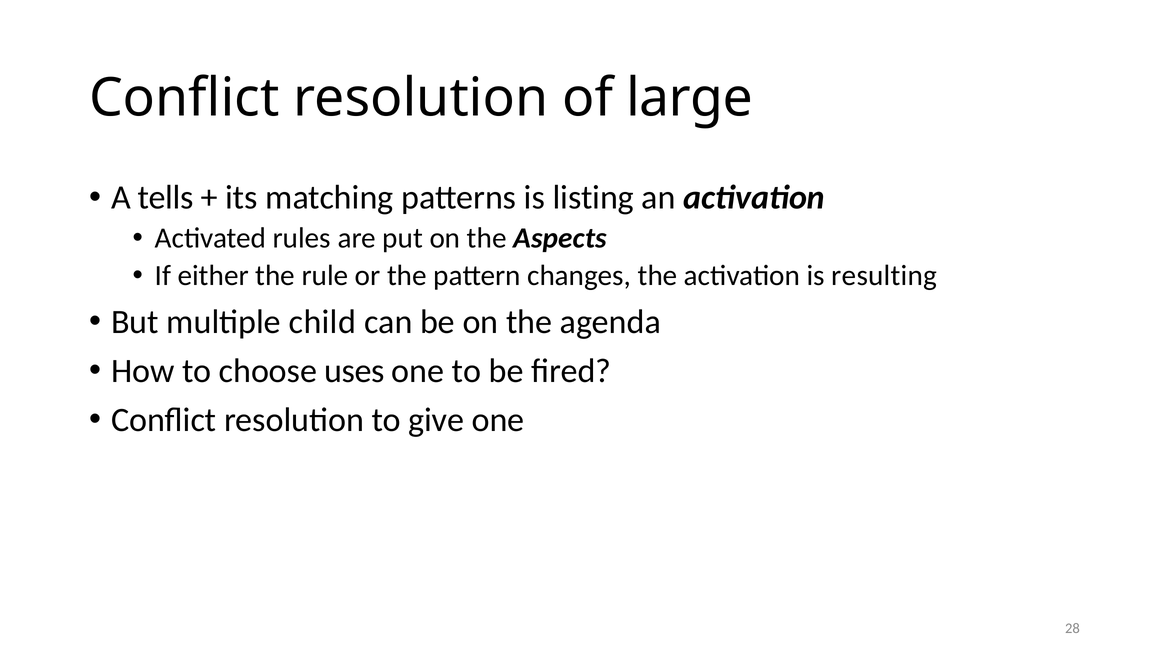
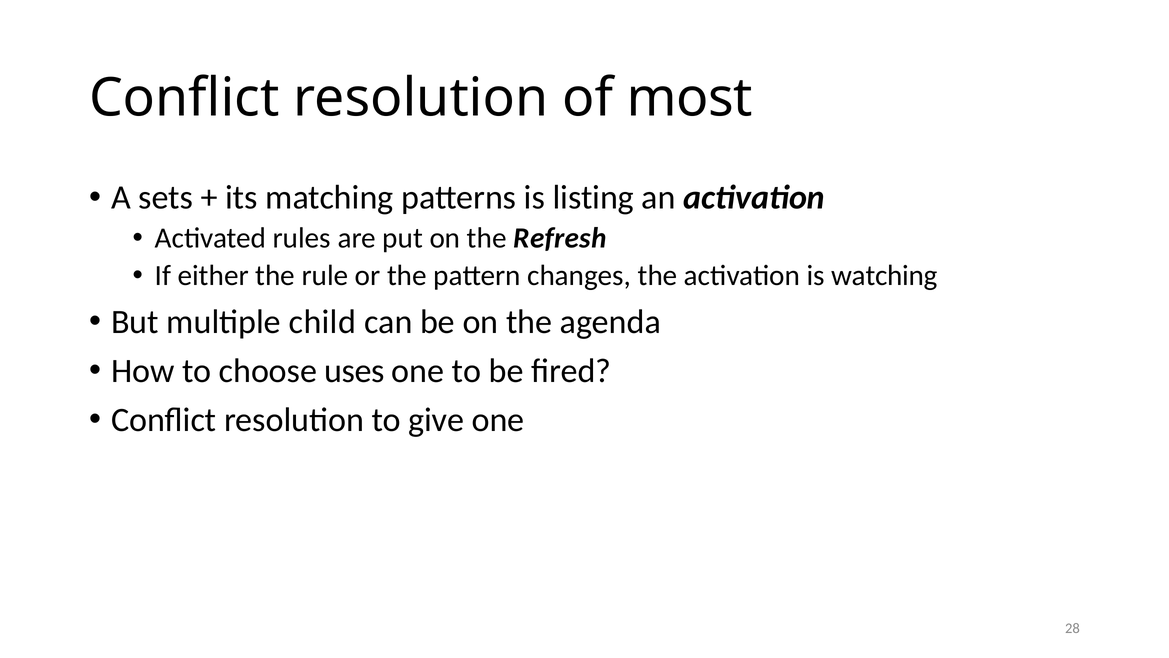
large: large -> most
tells: tells -> sets
Aspects: Aspects -> Refresh
resulting: resulting -> watching
